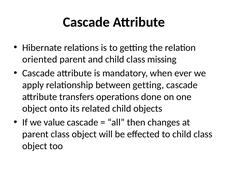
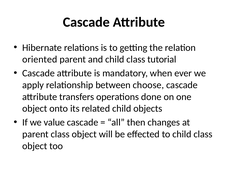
missing: missing -> tutorial
between getting: getting -> choose
